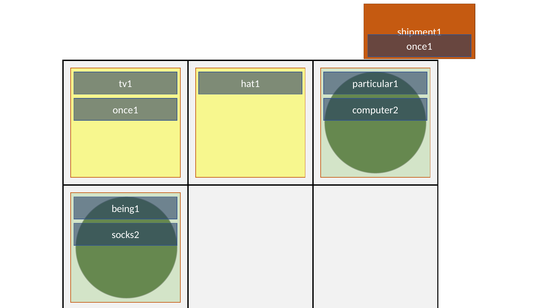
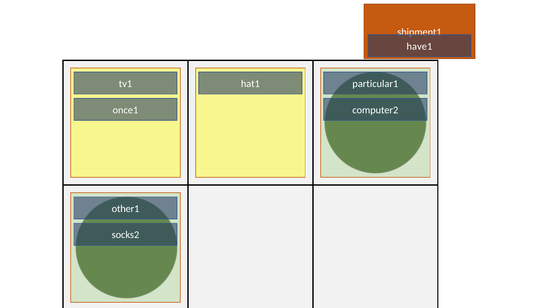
once1 at (419, 46): once1 -> have1
being1: being1 -> other1
